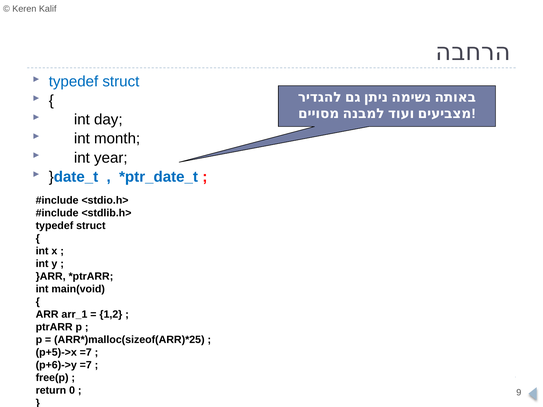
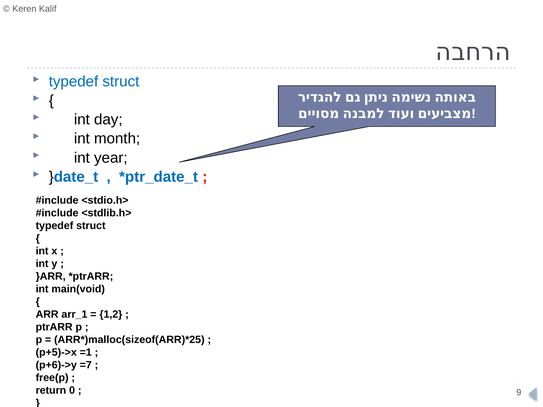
p+5)->x =7: =7 -> =1
